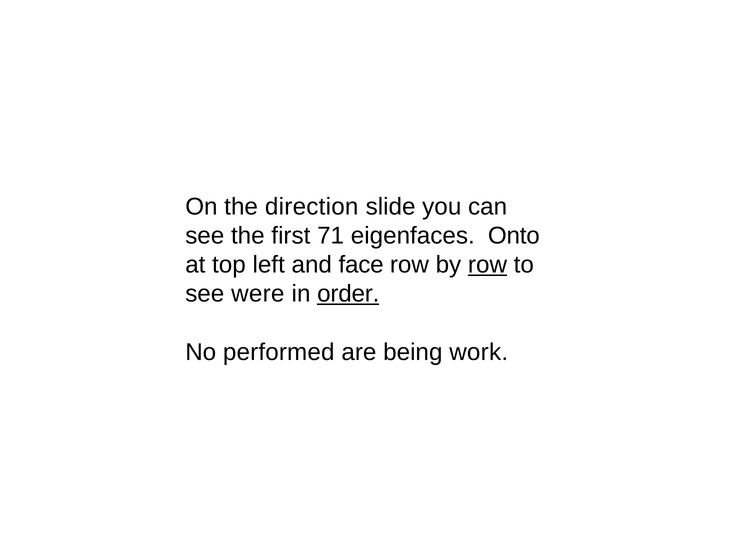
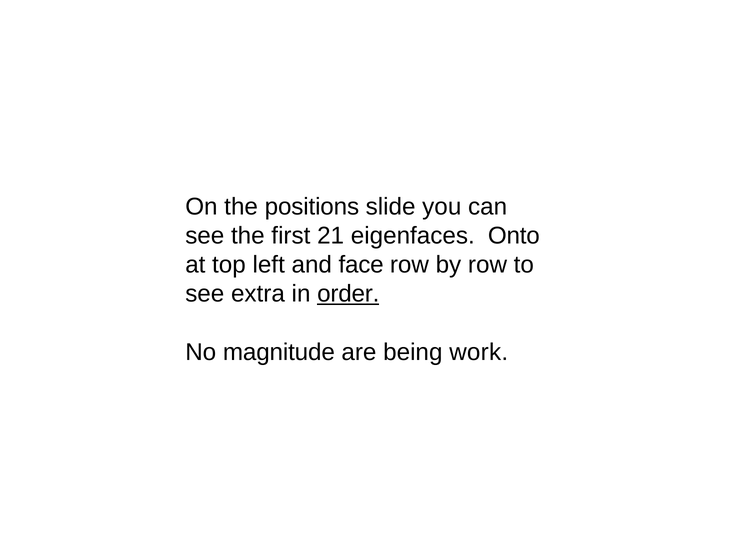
direction: direction -> positions
71: 71 -> 21
row at (488, 265) underline: present -> none
were: were -> extra
performed: performed -> magnitude
